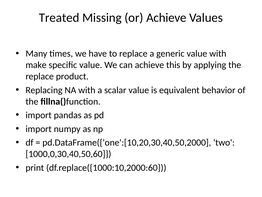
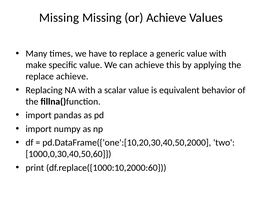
Treated at (59, 18): Treated -> Missing
replace product: product -> achieve
